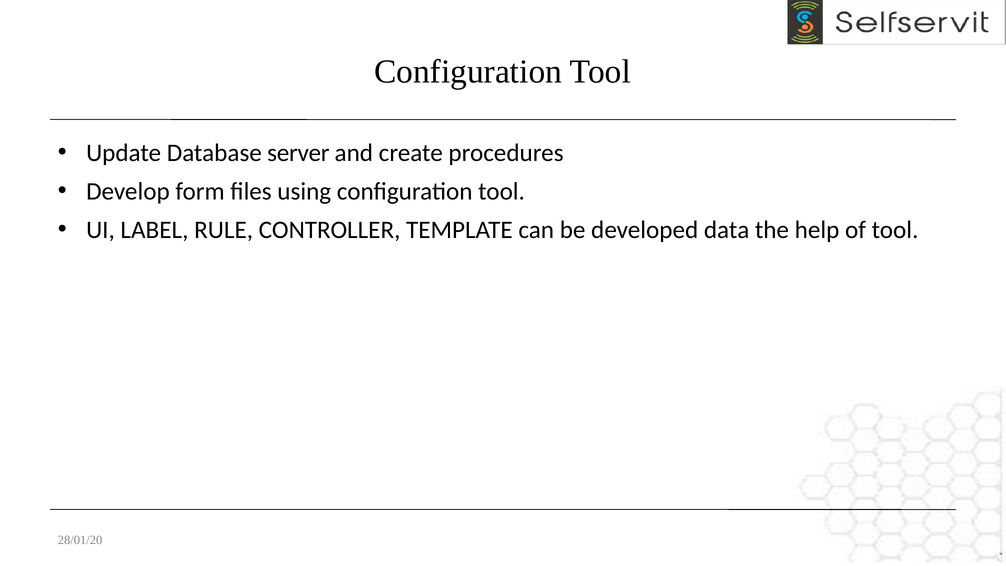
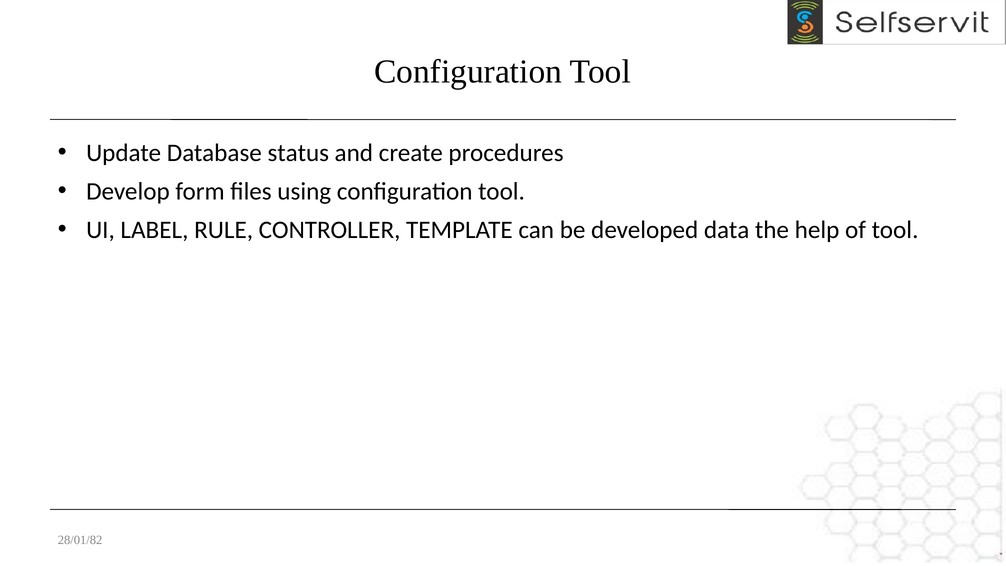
server: server -> status
28/01/20: 28/01/20 -> 28/01/82
